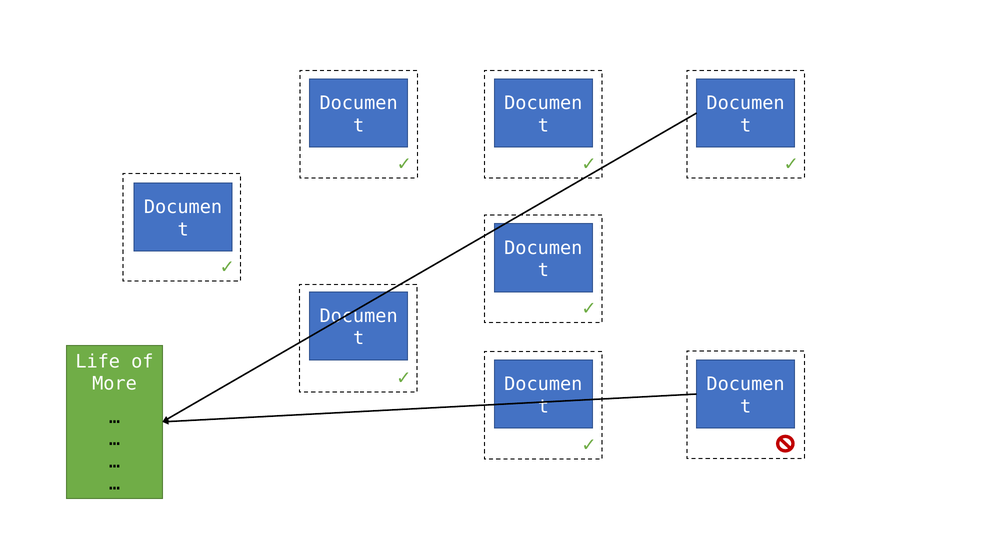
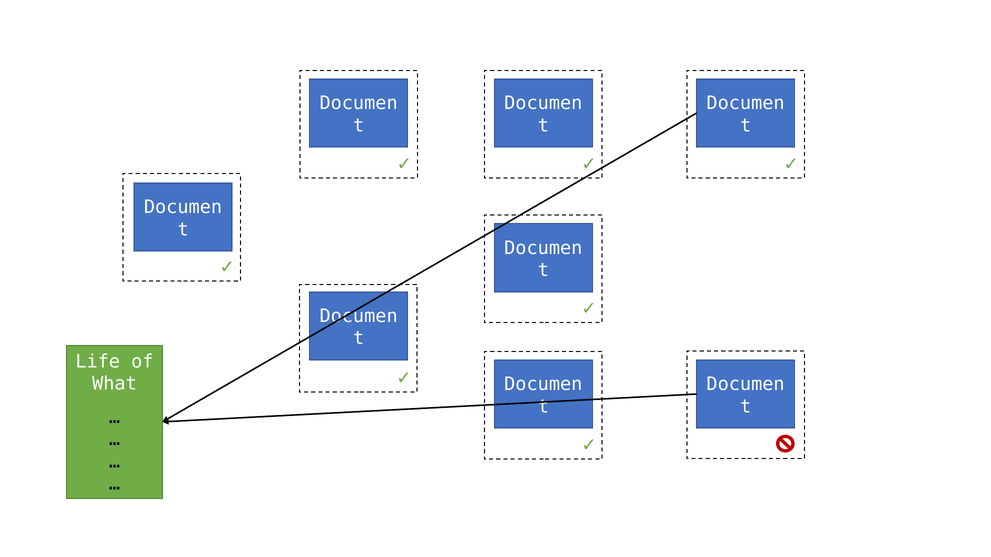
More: More -> What
